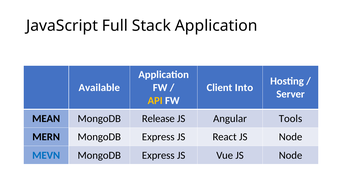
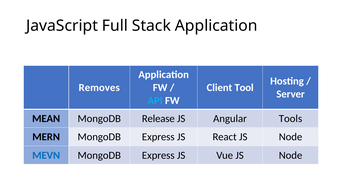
Available: Available -> Removes
Into: Into -> Tool
API colour: yellow -> light blue
